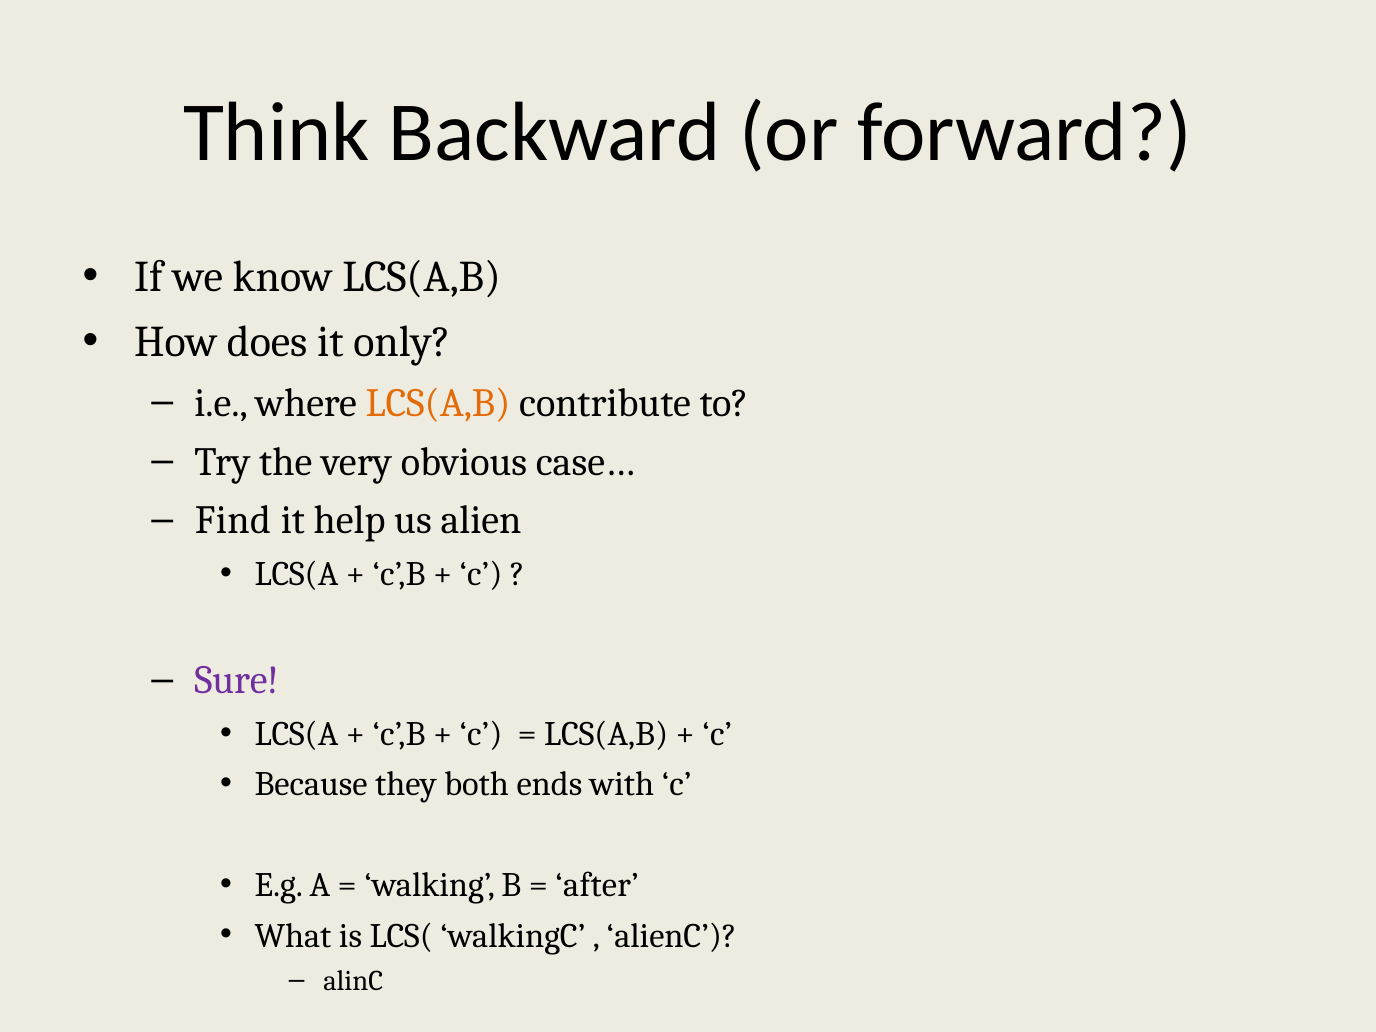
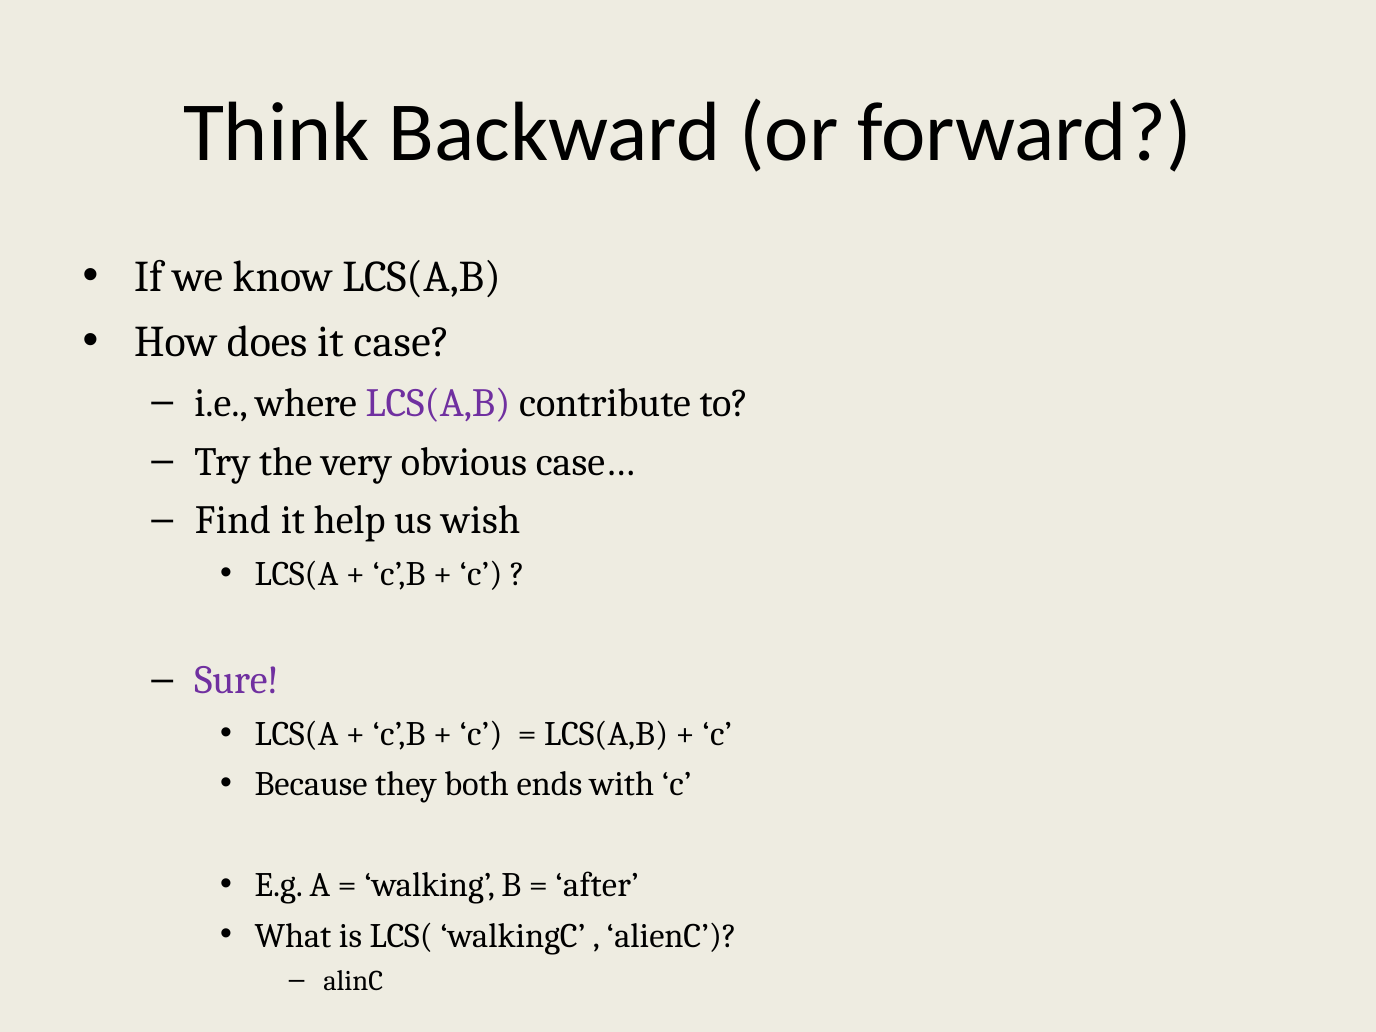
only: only -> case
LCS(A,B at (438, 403) colour: orange -> purple
alien: alien -> wish
